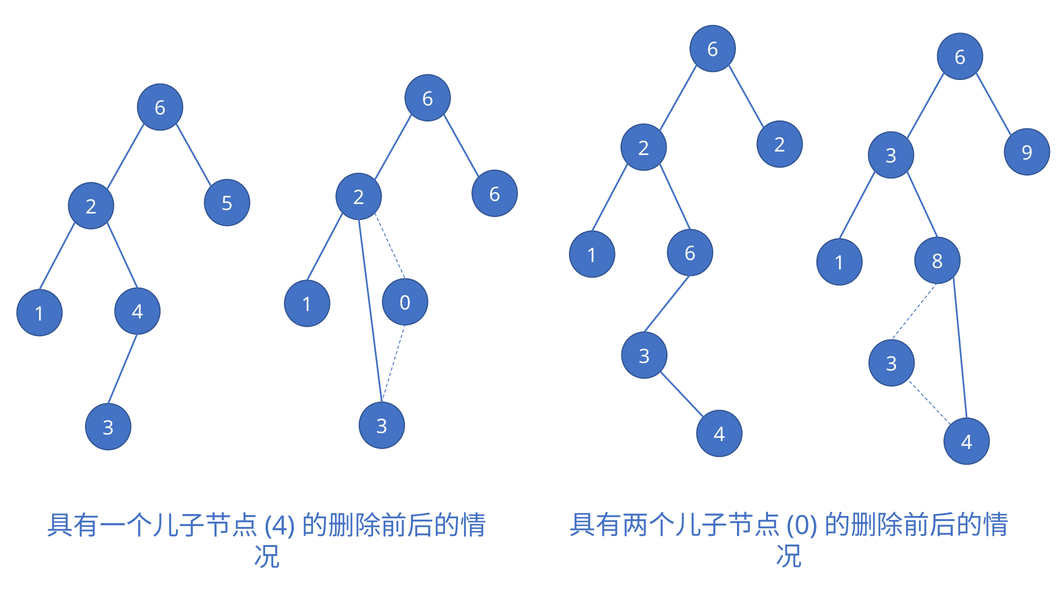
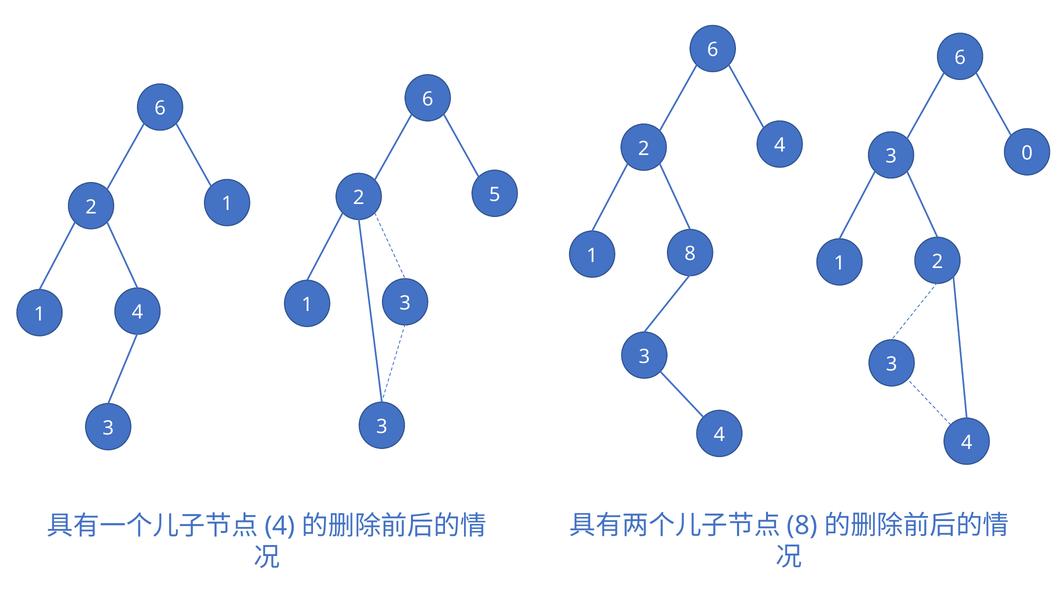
2 2: 2 -> 4
9: 9 -> 0
2 6: 6 -> 5
2 5: 5 -> 1
1 6: 6 -> 8
1 8: 8 -> 2
1 0: 0 -> 3
0 at (802, 525): 0 -> 8
